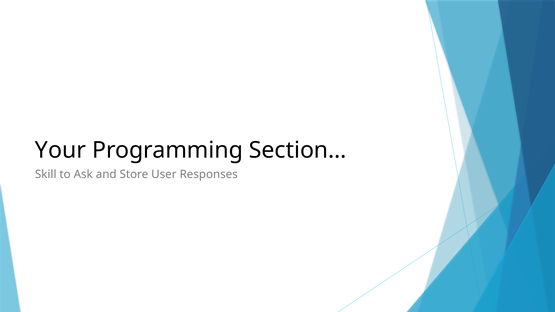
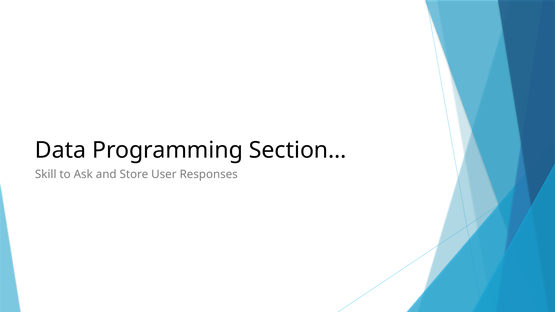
Your: Your -> Data
